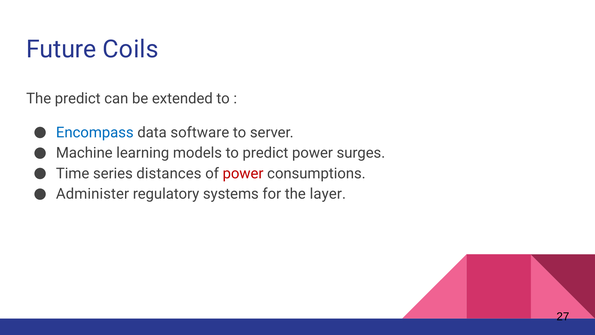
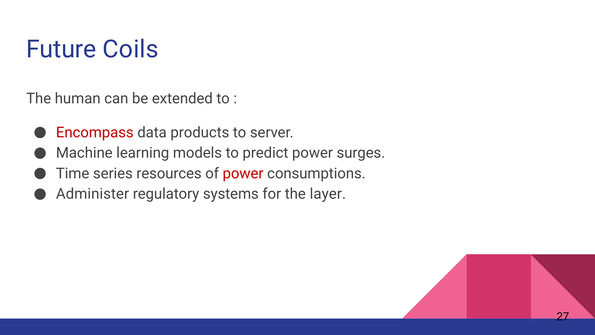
The predict: predict -> human
Encompass colour: blue -> red
software: software -> products
distances: distances -> resources
